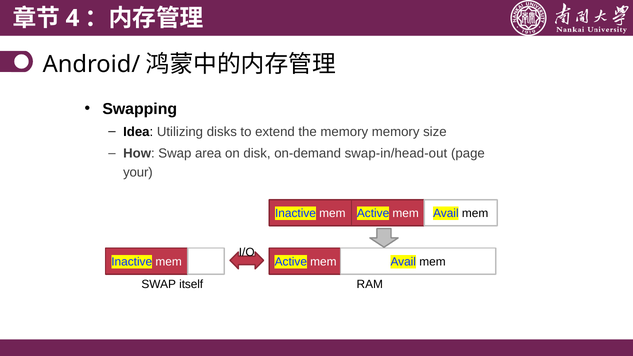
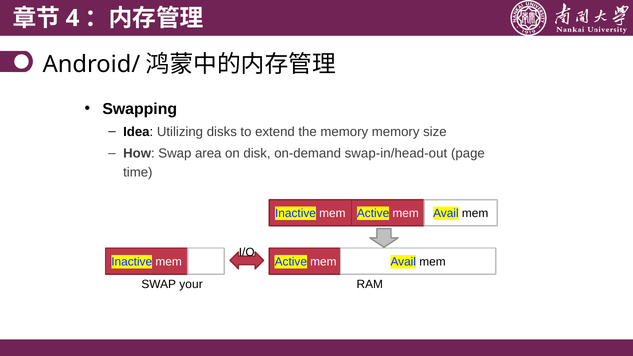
your: your -> time
itself: itself -> your
